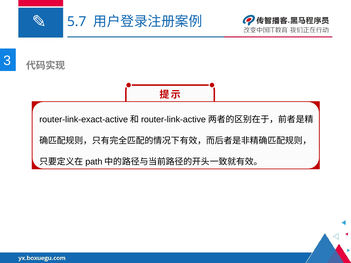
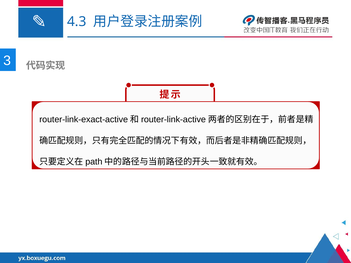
5.7: 5.7 -> 4.3
